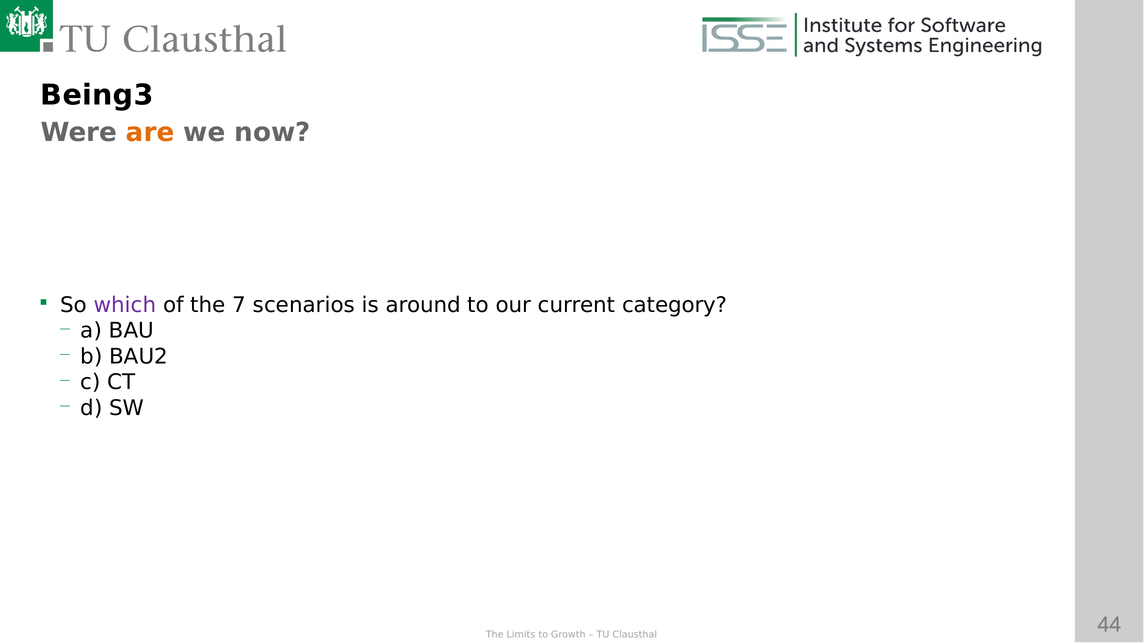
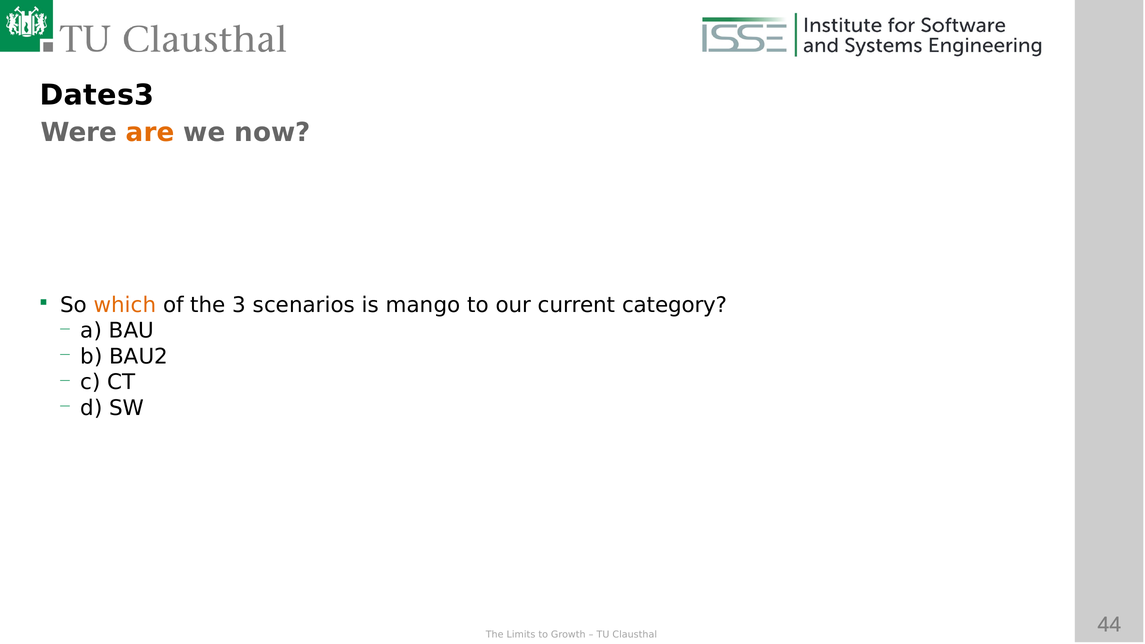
Being3: Being3 -> Dates3
which colour: purple -> orange
7: 7 -> 3
around: around -> mango
